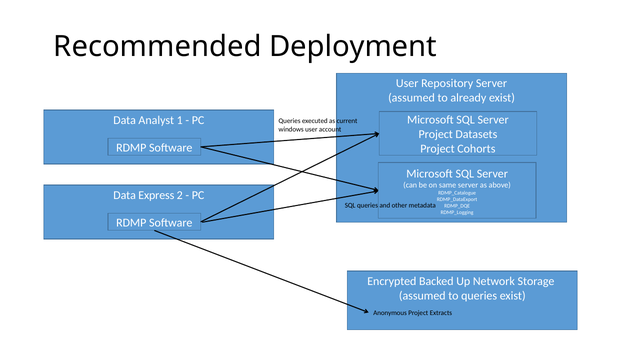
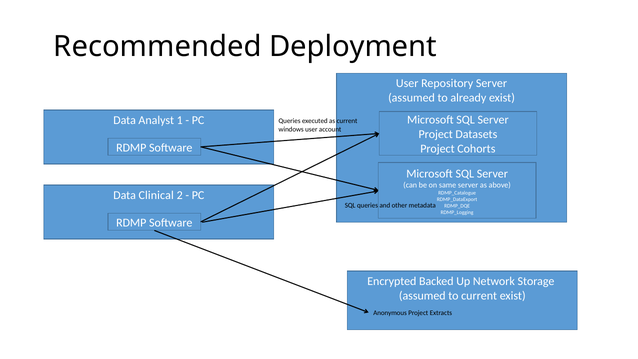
Express: Express -> Clinical
to queries: queries -> current
